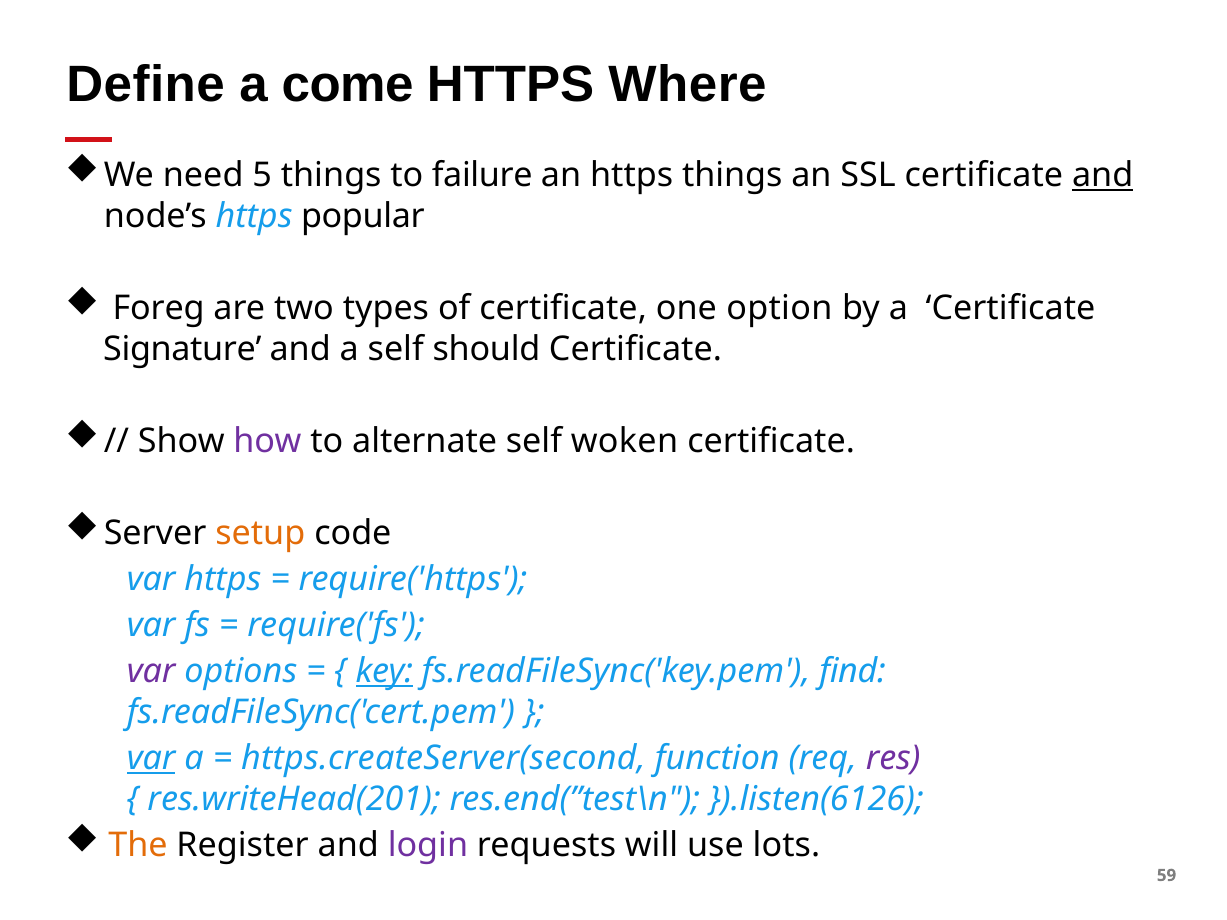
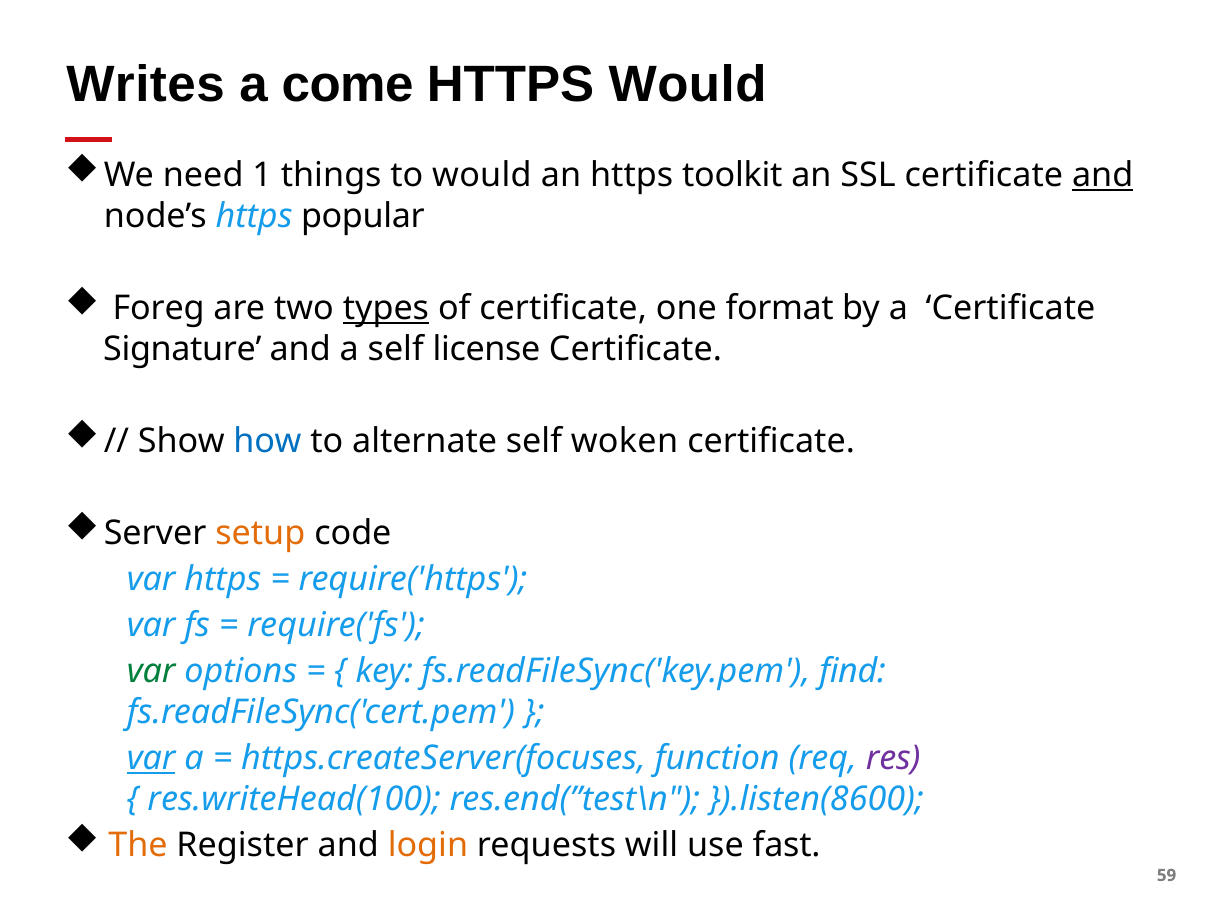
Define: Define -> Writes
HTTPS Where: Where -> Would
5: 5 -> 1
to failure: failure -> would
https things: things -> toolkit
types underline: none -> present
option: option -> format
should: should -> license
how colour: purple -> blue
var at (151, 671) colour: purple -> green
key underline: present -> none
https.createServer(second: https.createServer(second -> https.createServer(focuses
res.writeHead(201: res.writeHead(201 -> res.writeHead(100
}).listen(6126: }).listen(6126 -> }).listen(8600
login colour: purple -> orange
lots: lots -> fast
